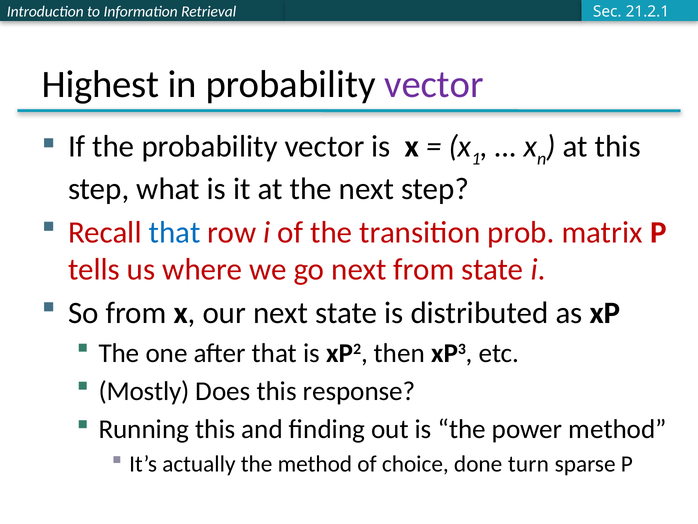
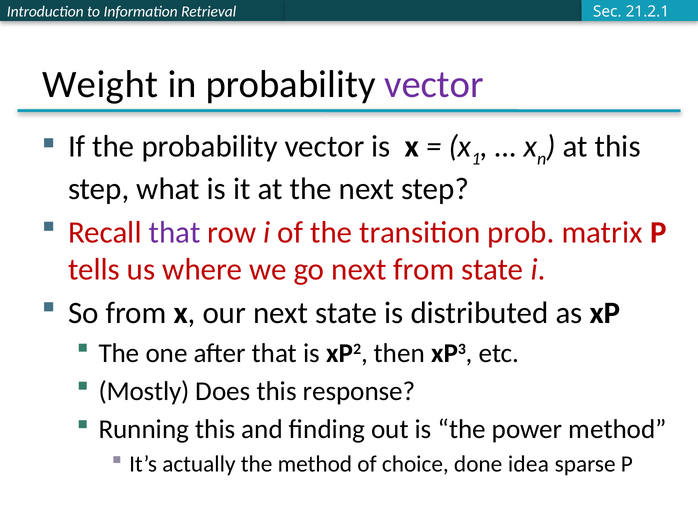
Highest: Highest -> Weight
that at (175, 232) colour: blue -> purple
turn: turn -> idea
